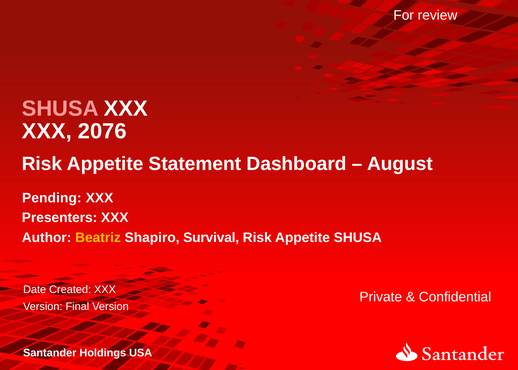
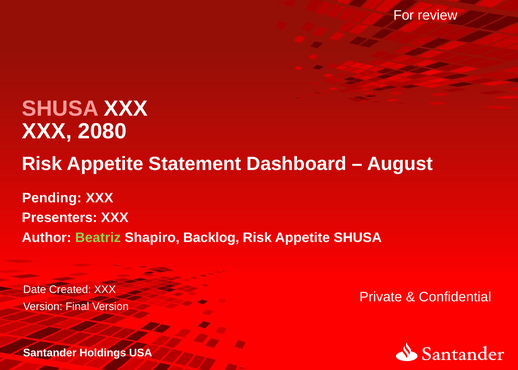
2076: 2076 -> 2080
Beatriz colour: yellow -> light green
Survival: Survival -> Backlog
